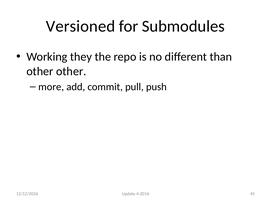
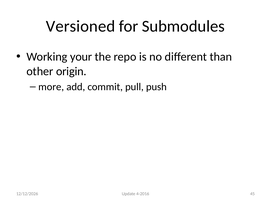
they: they -> your
other other: other -> origin
